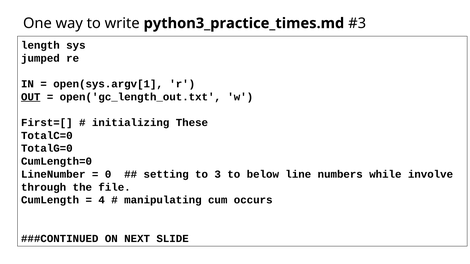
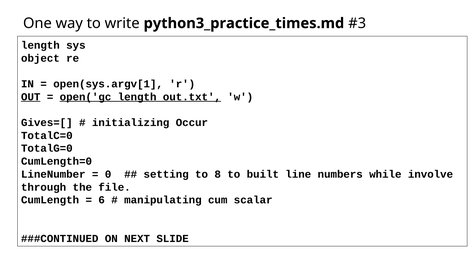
jumped: jumped -> object
open('gc_length_out.txt underline: none -> present
First=[: First=[ -> Gives=[
These: These -> Occur
3: 3 -> 8
below: below -> built
4: 4 -> 6
occurs: occurs -> scalar
